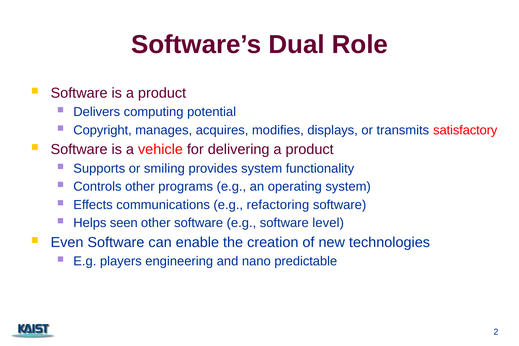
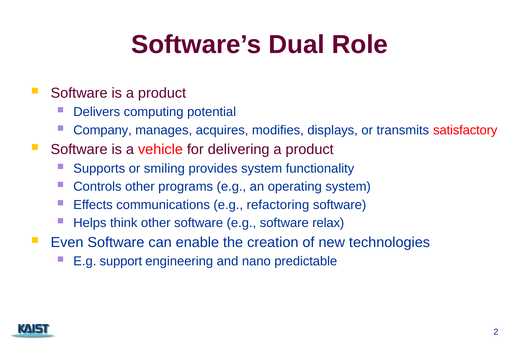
Copyright: Copyright -> Company
seen: seen -> think
level: level -> relax
players: players -> support
